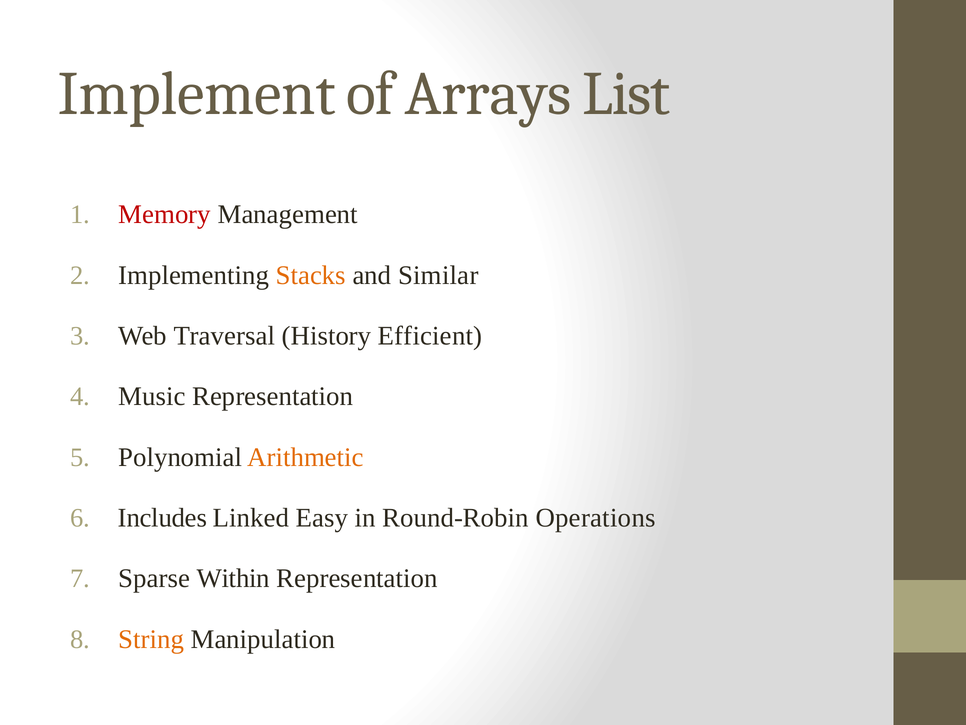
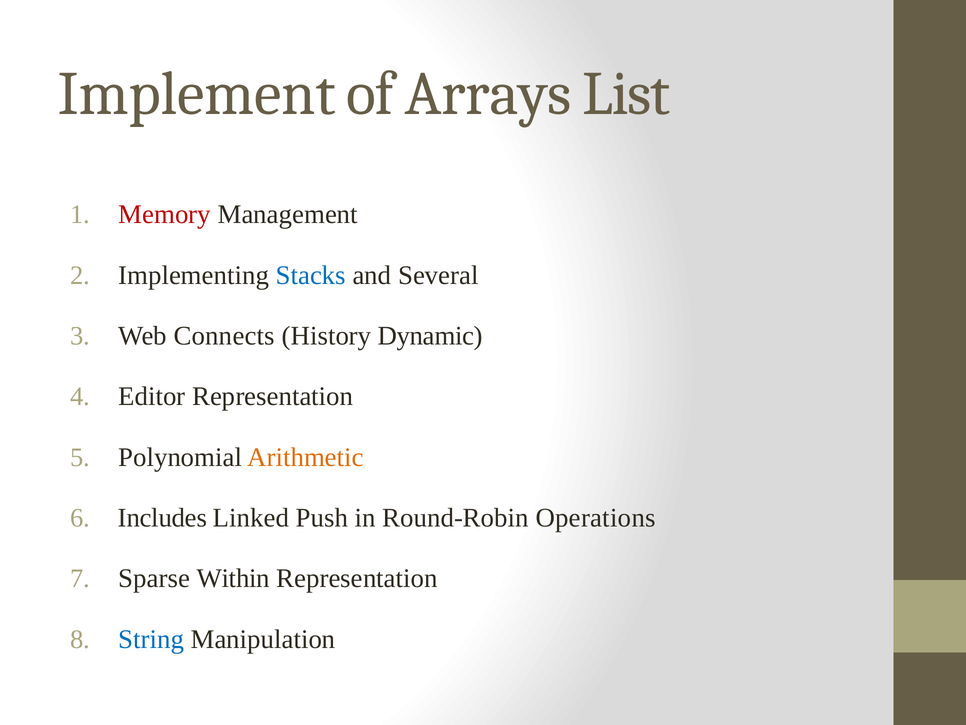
Stacks colour: orange -> blue
Similar: Similar -> Several
Traversal: Traversal -> Connects
Efficient: Efficient -> Dynamic
Music: Music -> Editor
Easy: Easy -> Push
String colour: orange -> blue
